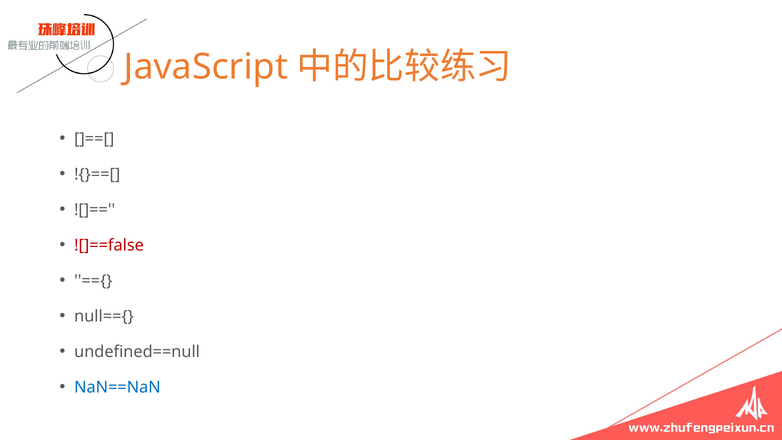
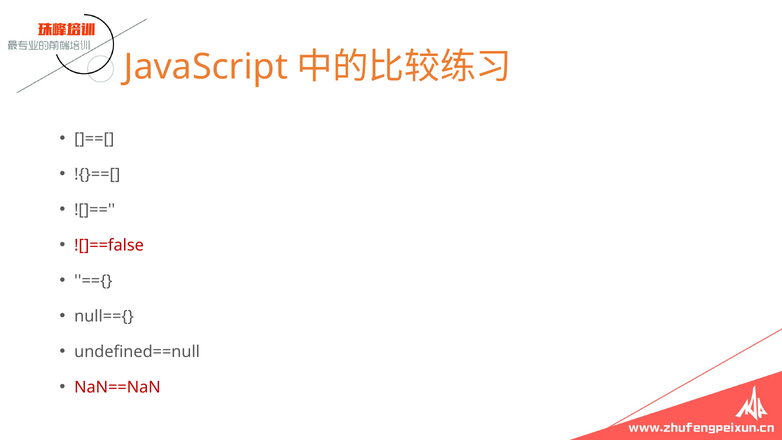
NaN==NaN colour: blue -> red
